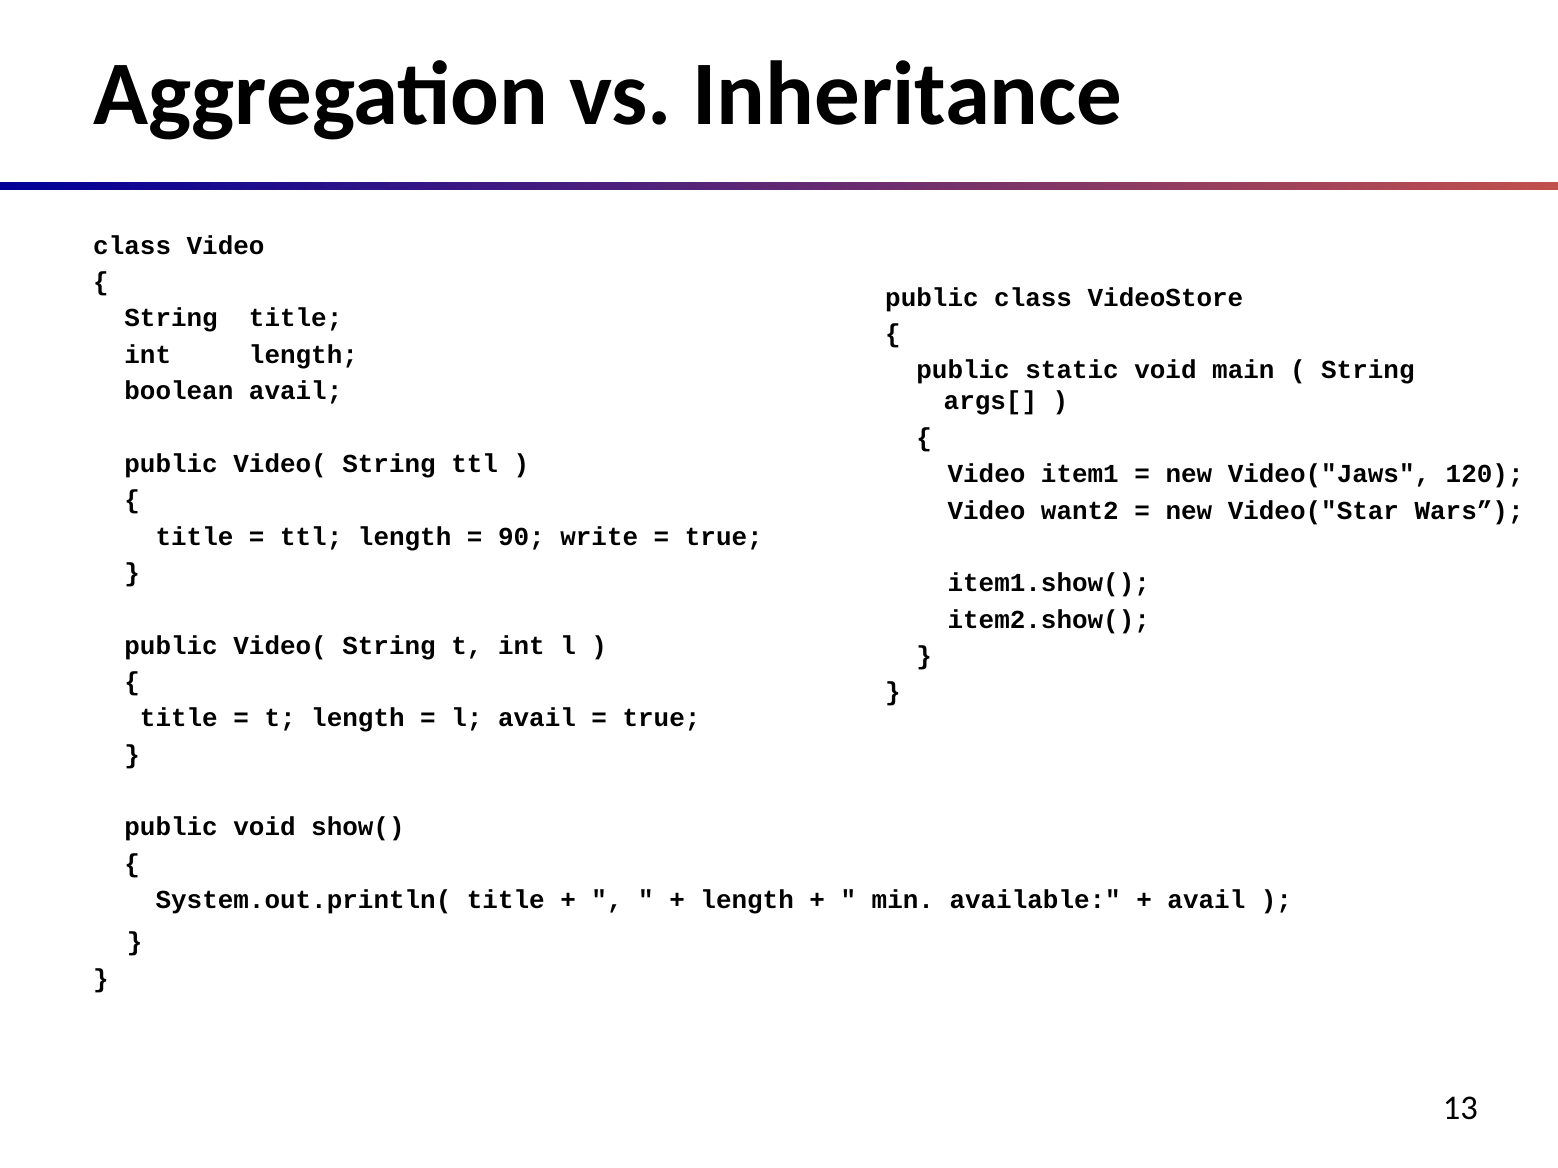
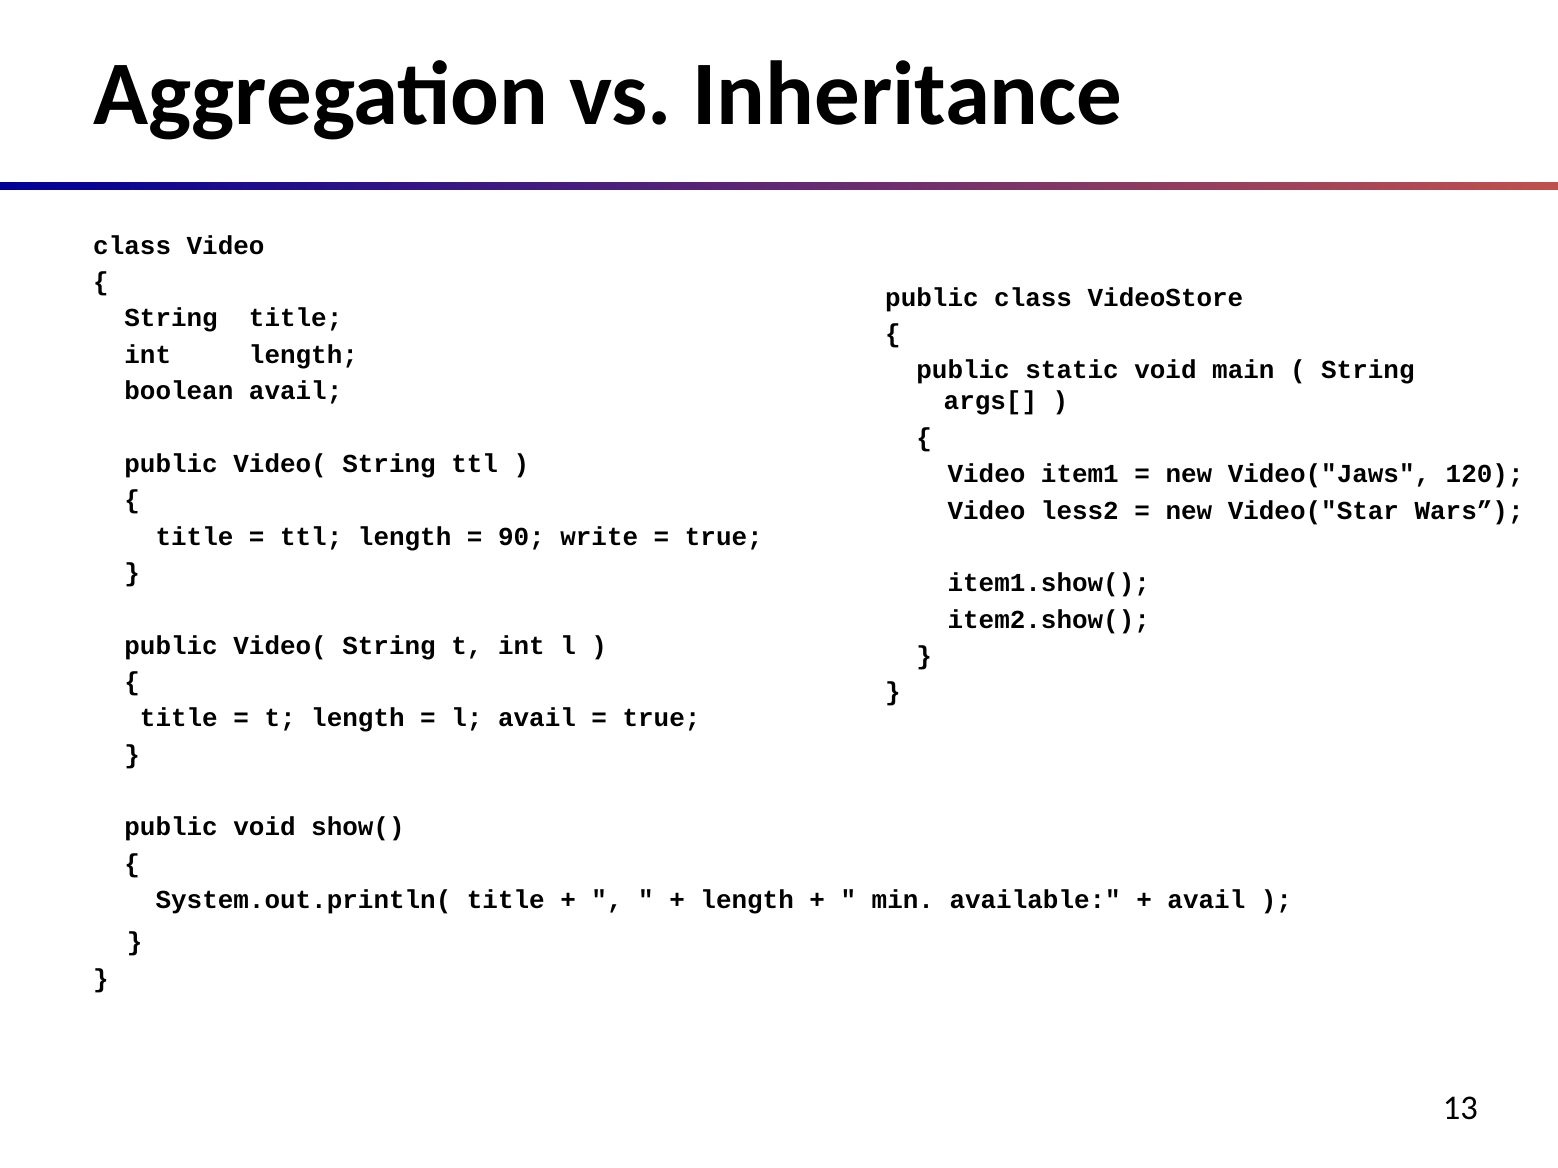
want2: want2 -> less2
